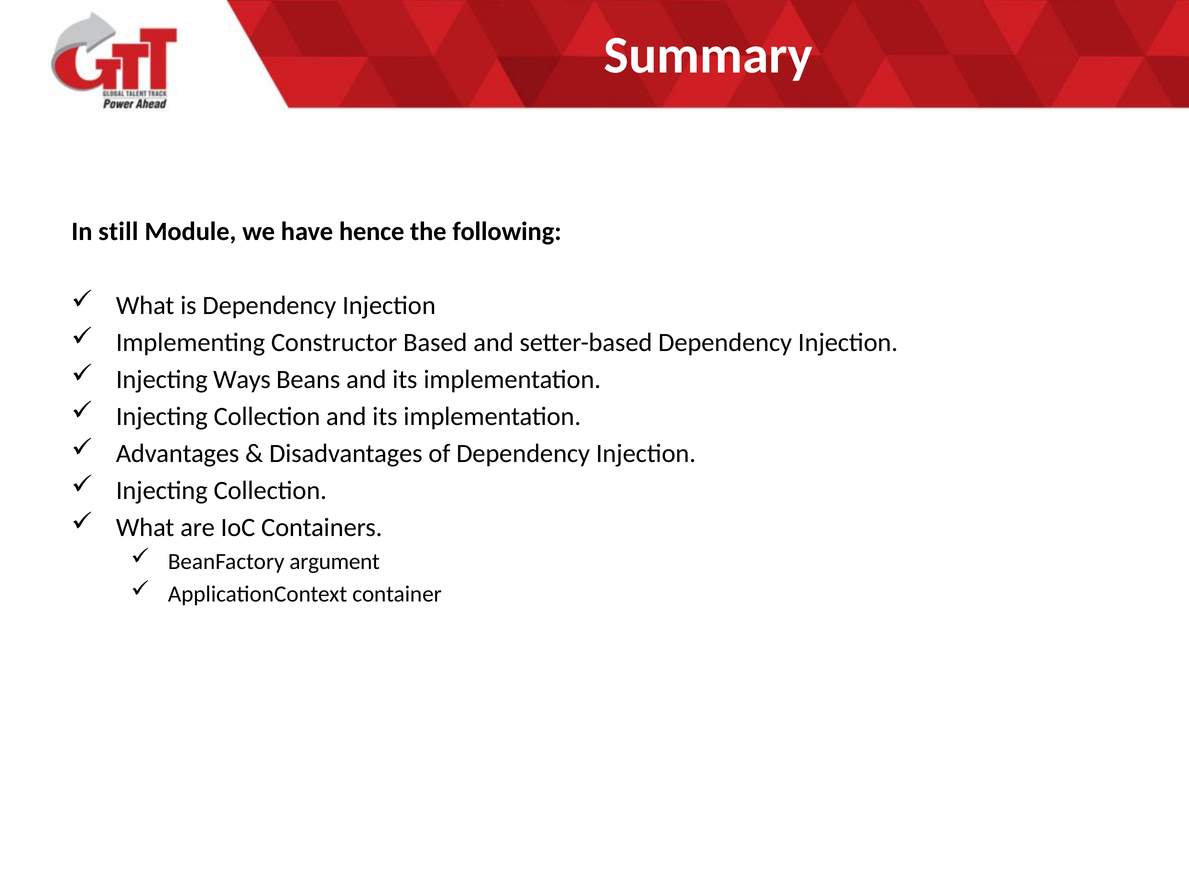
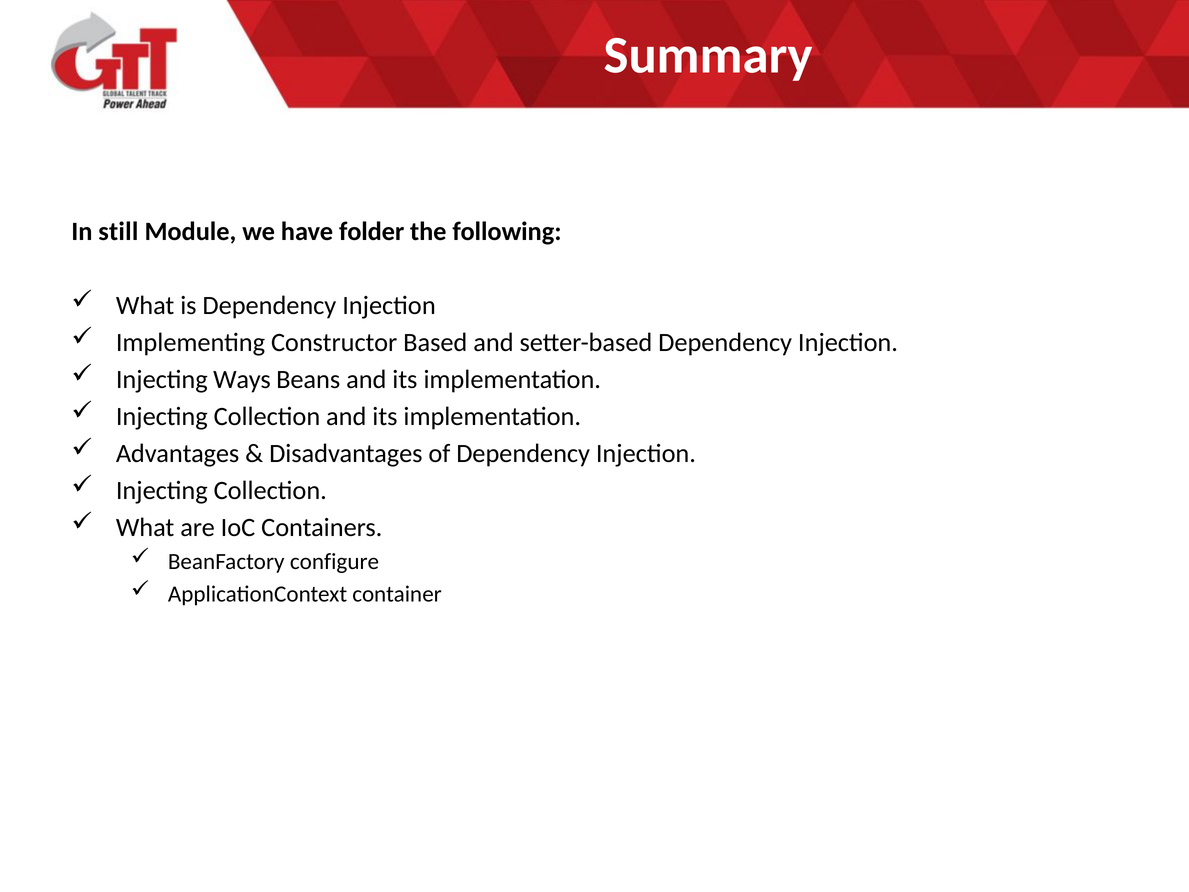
hence: hence -> folder
argument: argument -> configure
